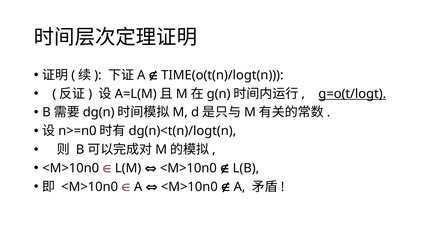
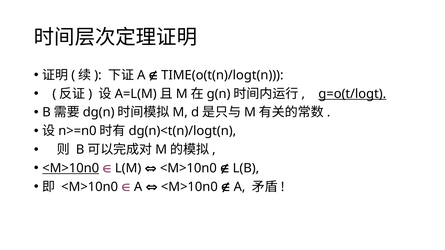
<M>10n0 at (71, 168) underline: none -> present
